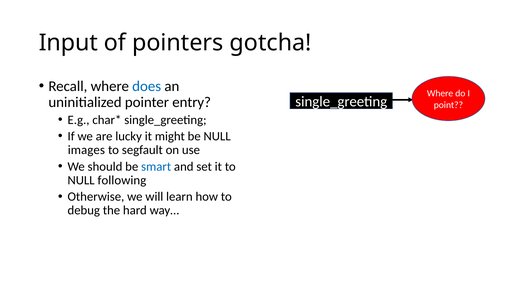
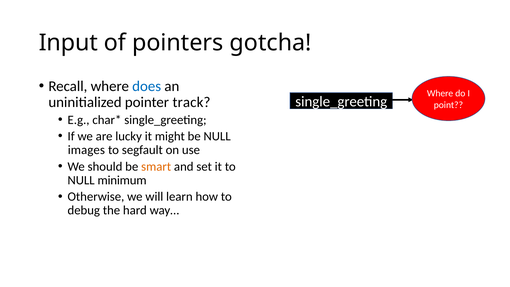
entry: entry -> track
smart colour: blue -> orange
following: following -> minimum
